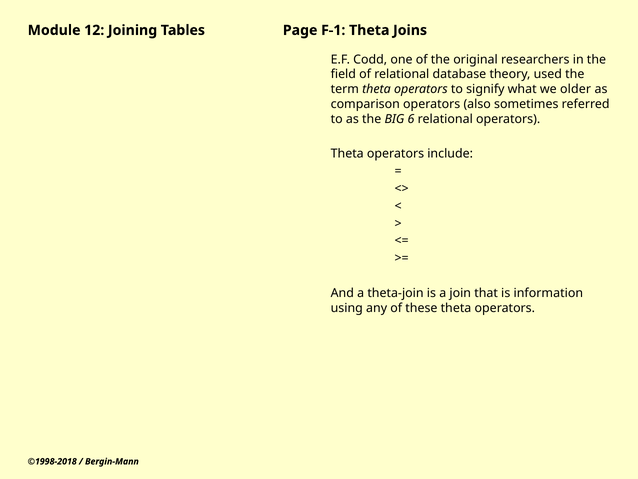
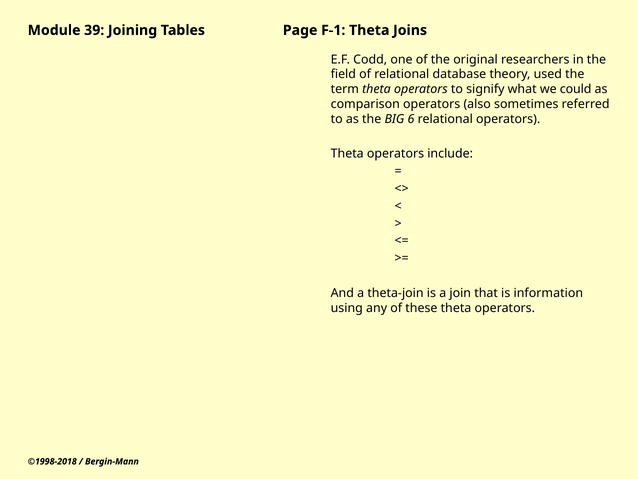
12: 12 -> 39
older: older -> could
